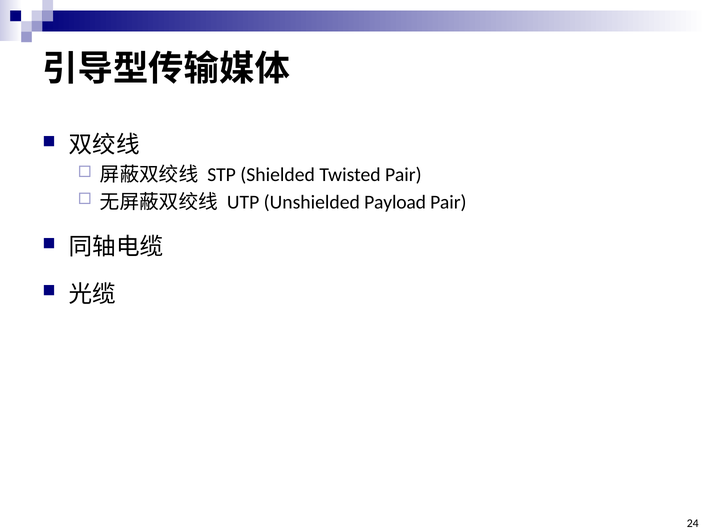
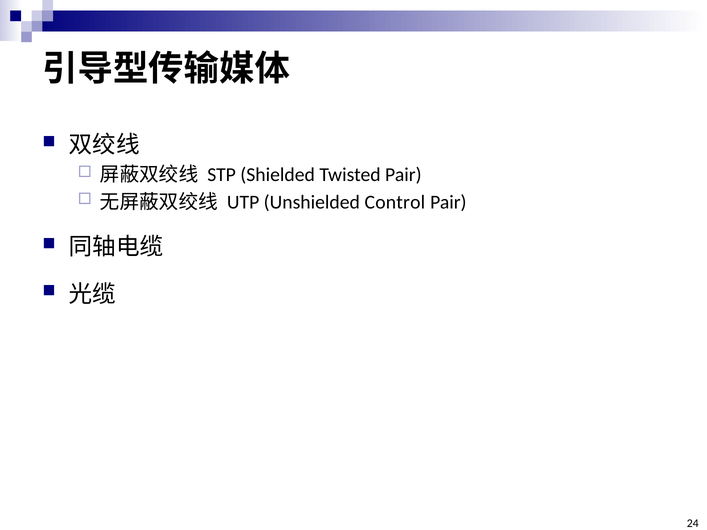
Payload: Payload -> Control
